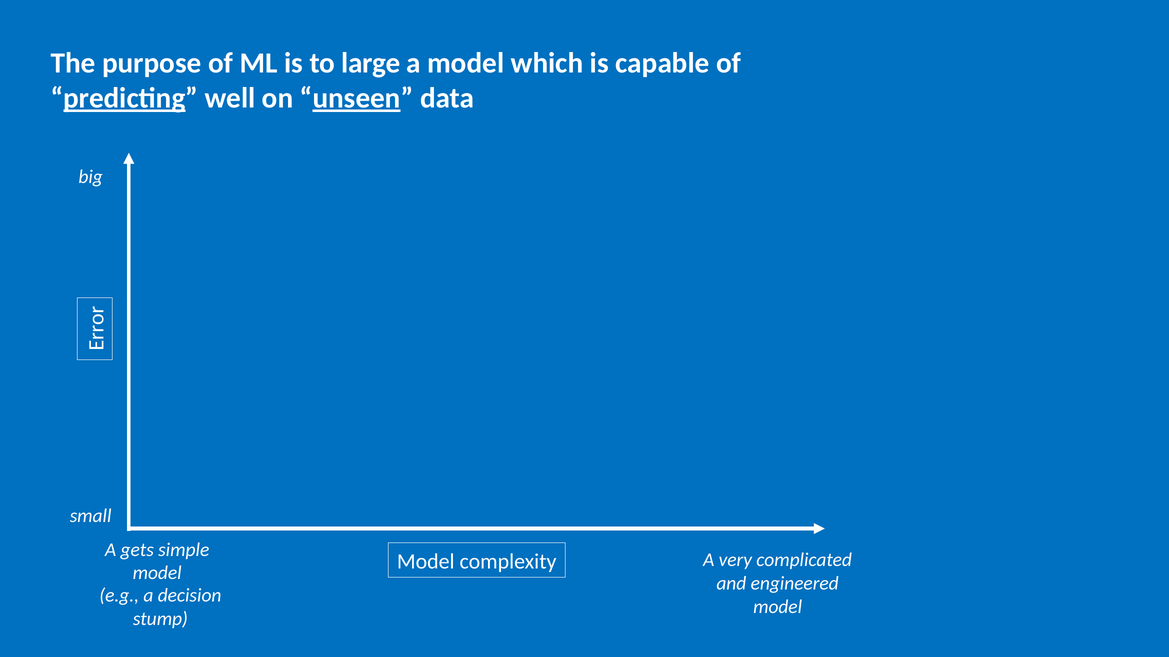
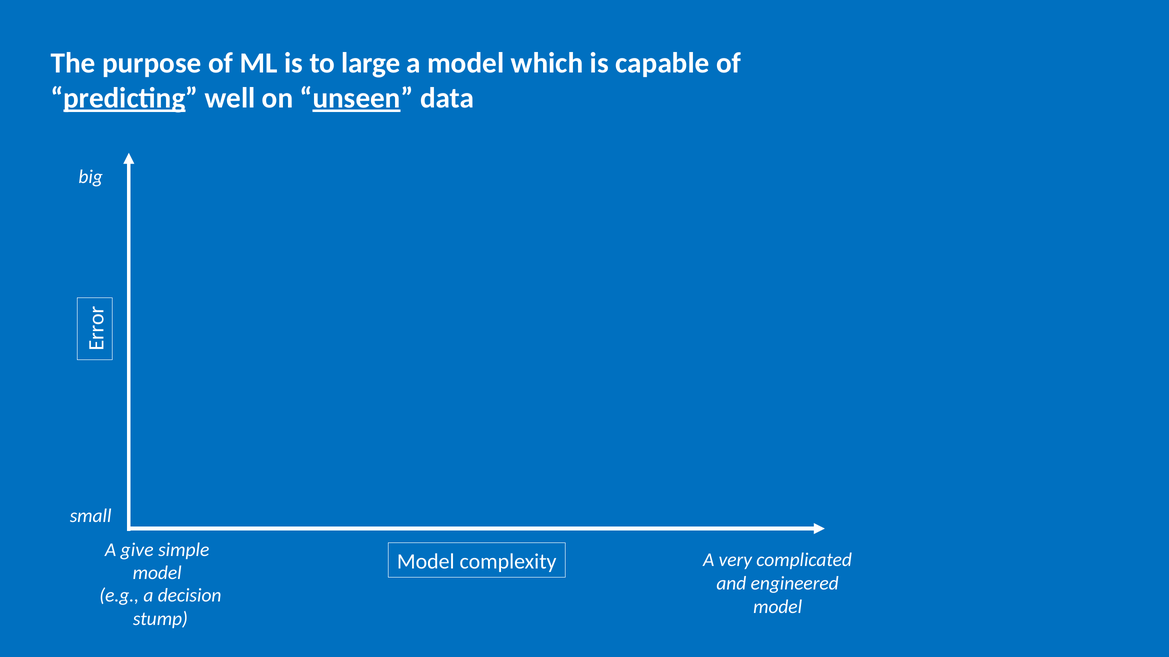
gets: gets -> give
